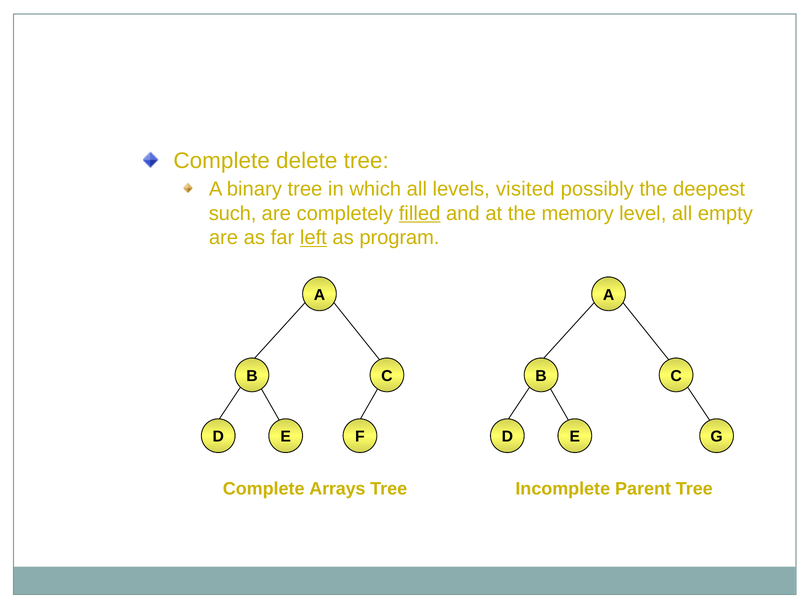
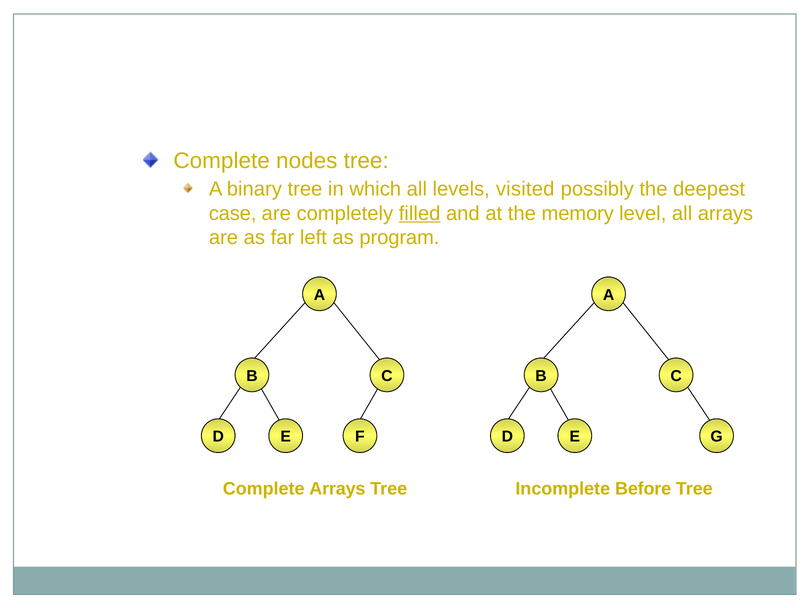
delete: delete -> nodes
such: such -> case
all empty: empty -> arrays
left underline: present -> none
Parent: Parent -> Before
